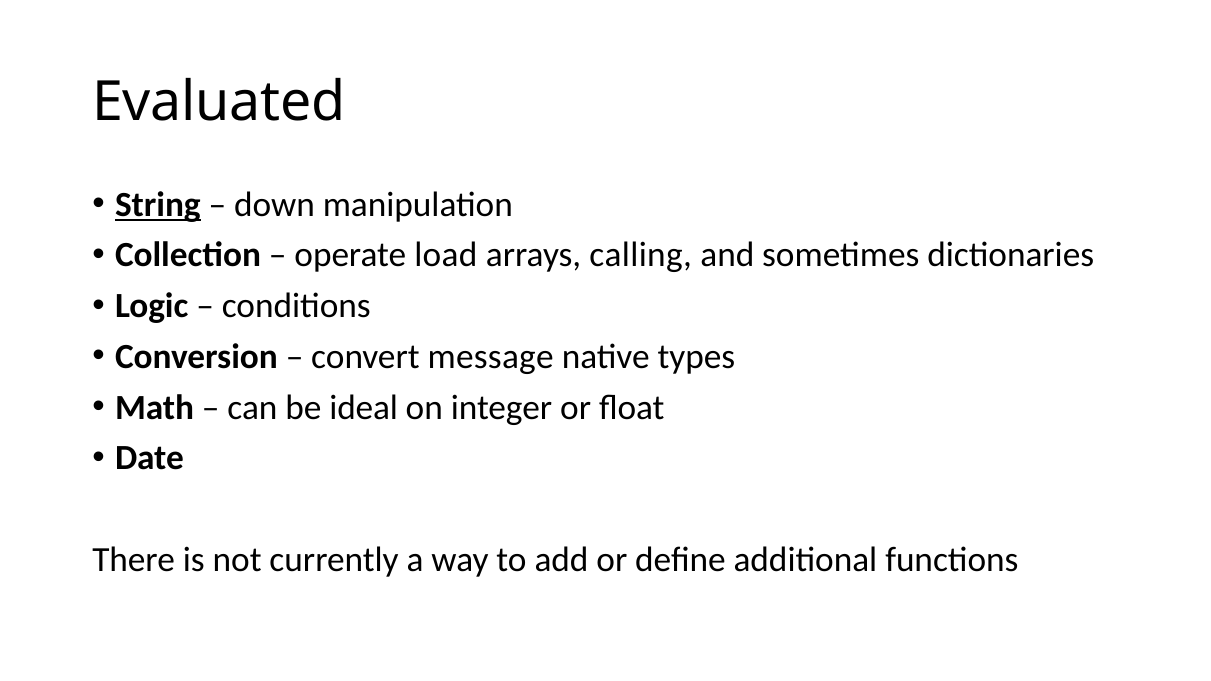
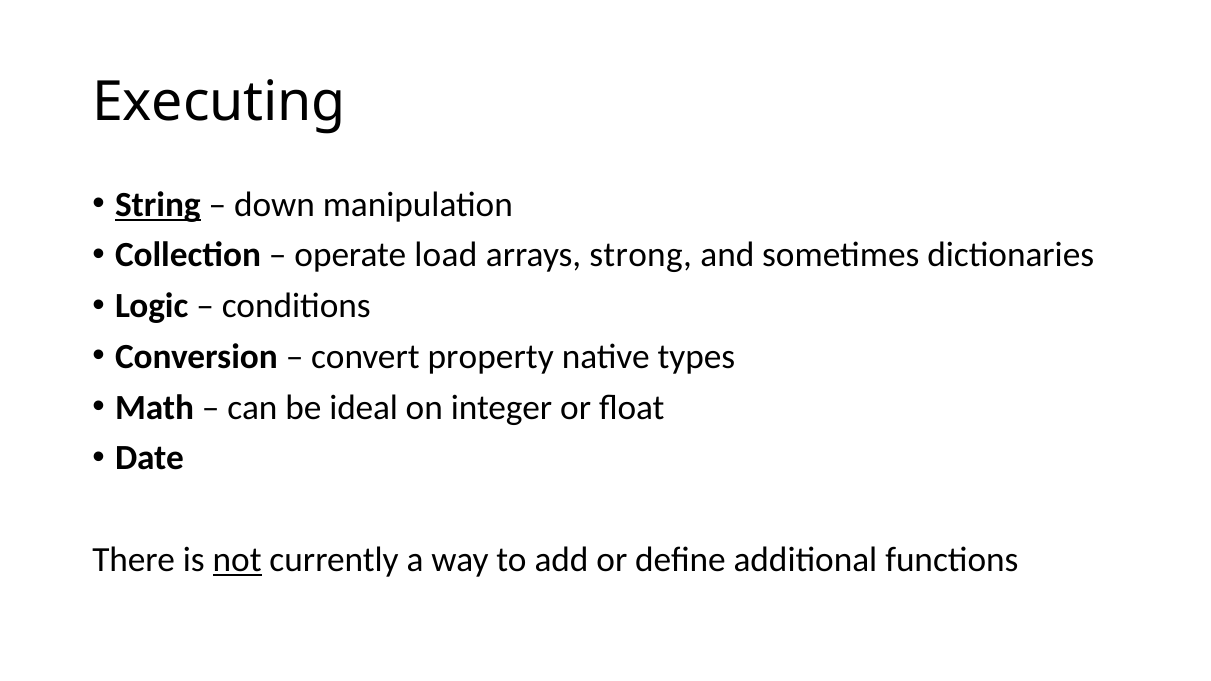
Evaluated: Evaluated -> Executing
calling: calling -> strong
message: message -> property
not underline: none -> present
